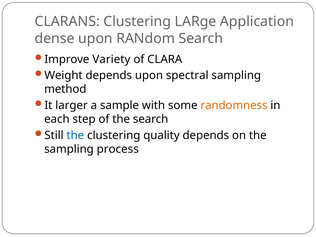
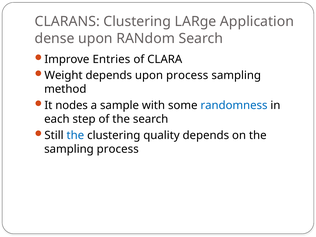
Variety: Variety -> Entries
upon spectral: spectral -> process
larger: larger -> nodes
randomness colour: orange -> blue
